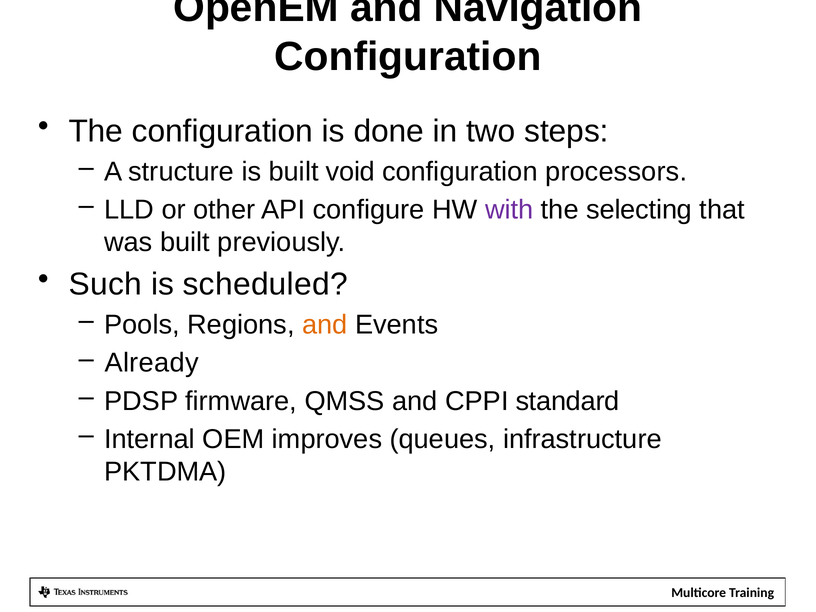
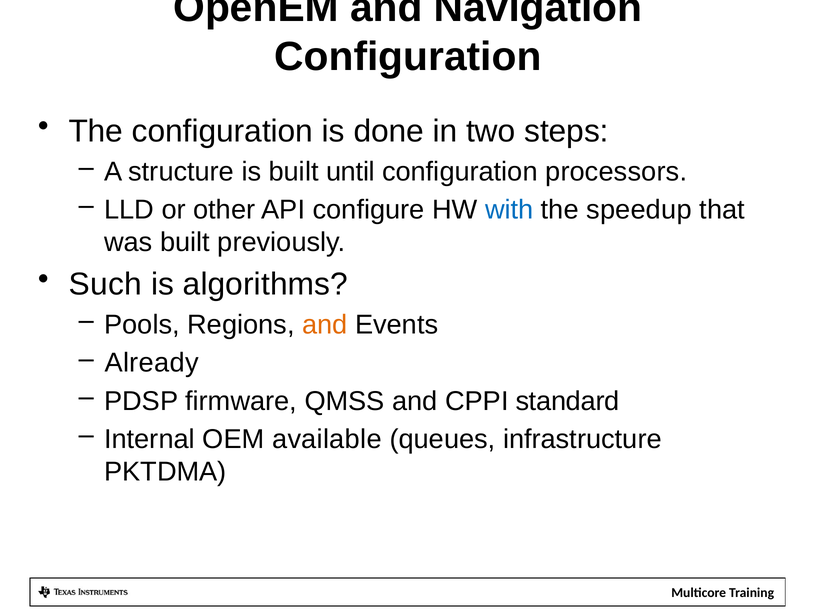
void: void -> until
with colour: purple -> blue
selecting: selecting -> speedup
scheduled: scheduled -> algorithms
improves: improves -> available
